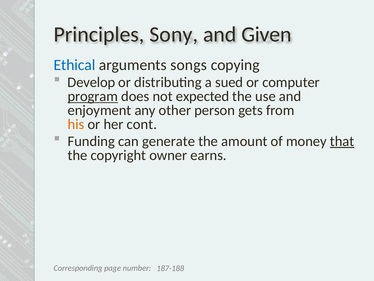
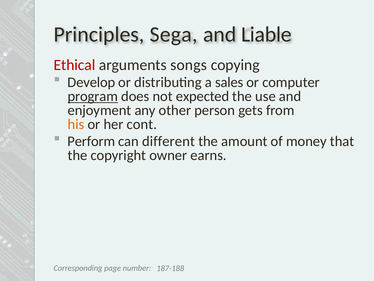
Sony: Sony -> Sega
Given: Given -> Liable
Ethical colour: blue -> red
sued: sued -> sales
Funding: Funding -> Perform
generate: generate -> different
that underline: present -> none
